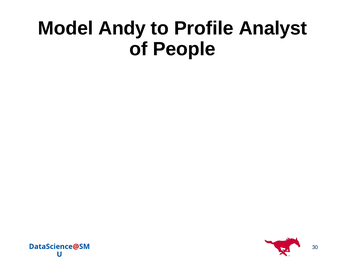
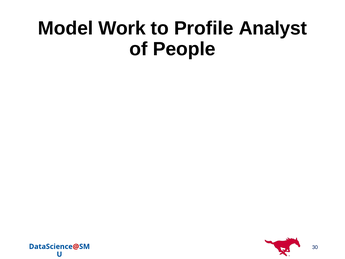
Andy: Andy -> Work
